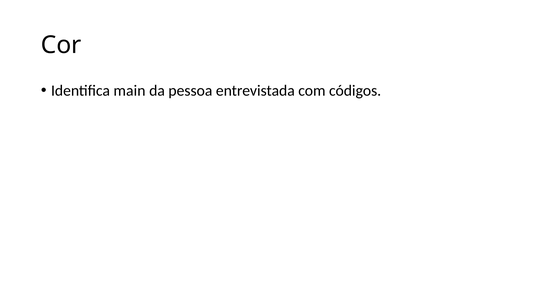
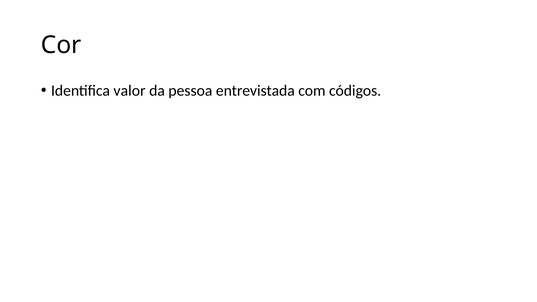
main: main -> valor
